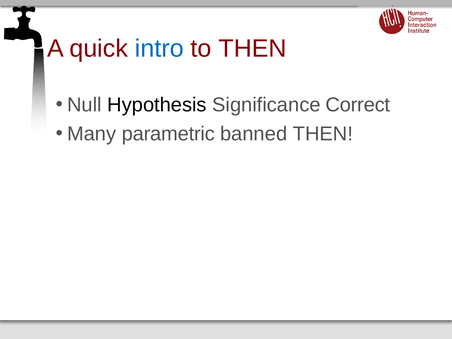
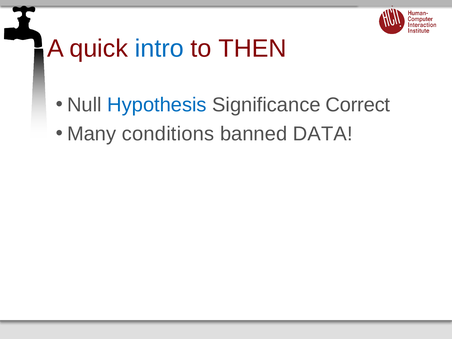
Hypothesis colour: black -> blue
parametric: parametric -> conditions
banned THEN: THEN -> DATA
